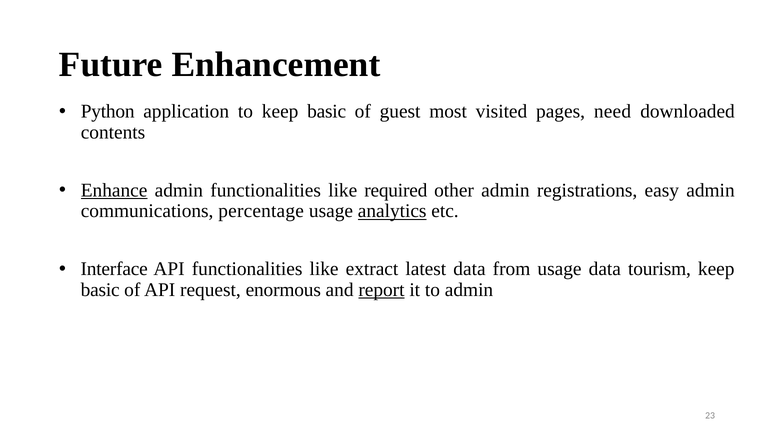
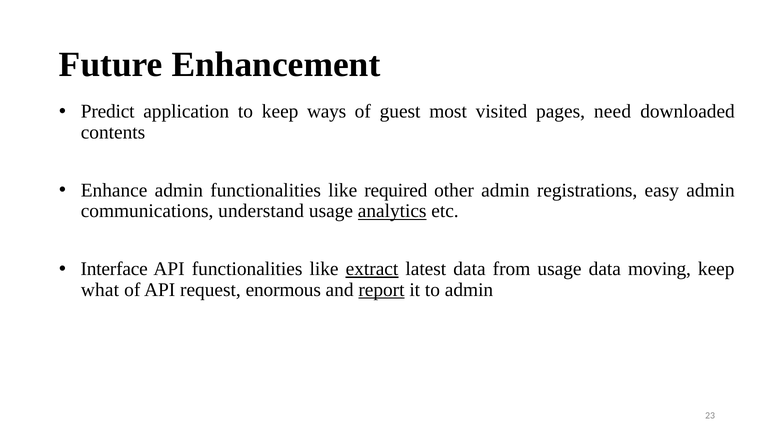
Python: Python -> Predict
to keep basic: basic -> ways
Enhance underline: present -> none
percentage: percentage -> understand
extract underline: none -> present
tourism: tourism -> moving
basic at (100, 290): basic -> what
